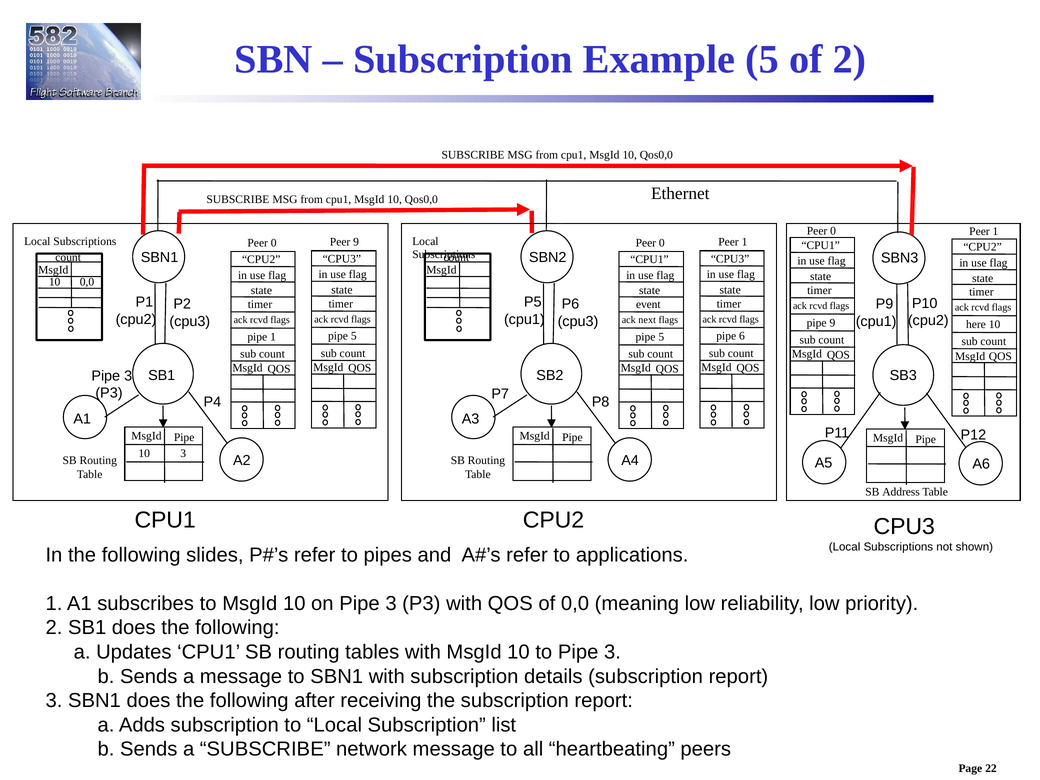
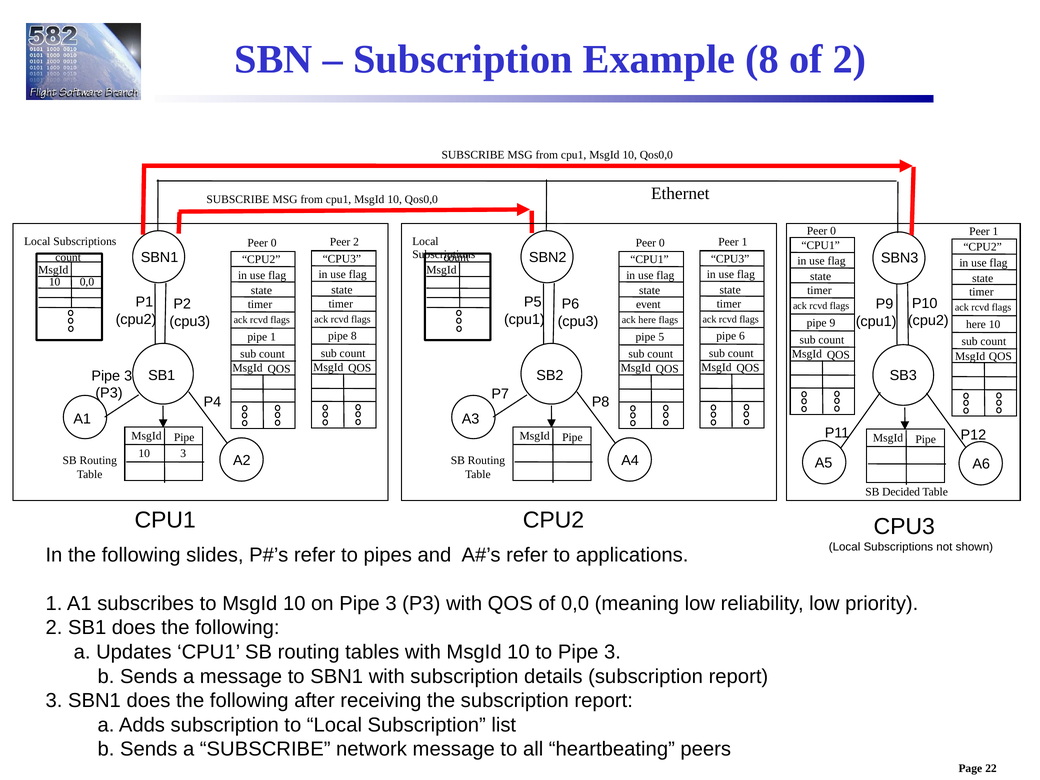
Example 5: 5 -> 8
Peer 9: 9 -> 2
ack next: next -> here
5 at (354, 336): 5 -> 8
Address: Address -> Decided
